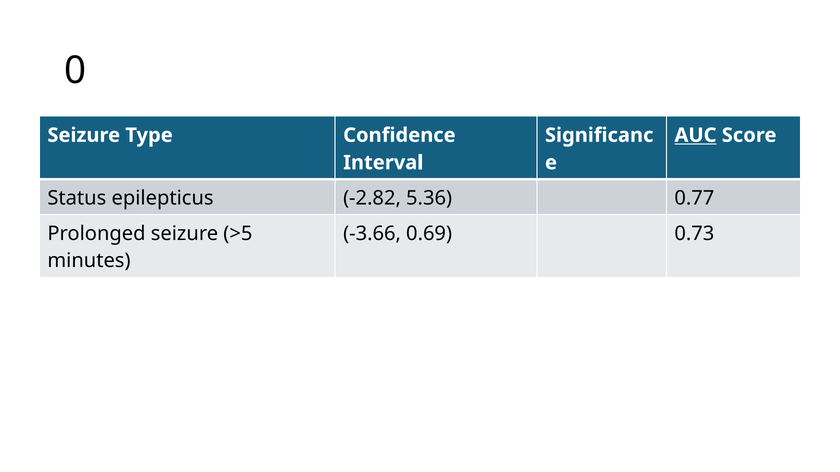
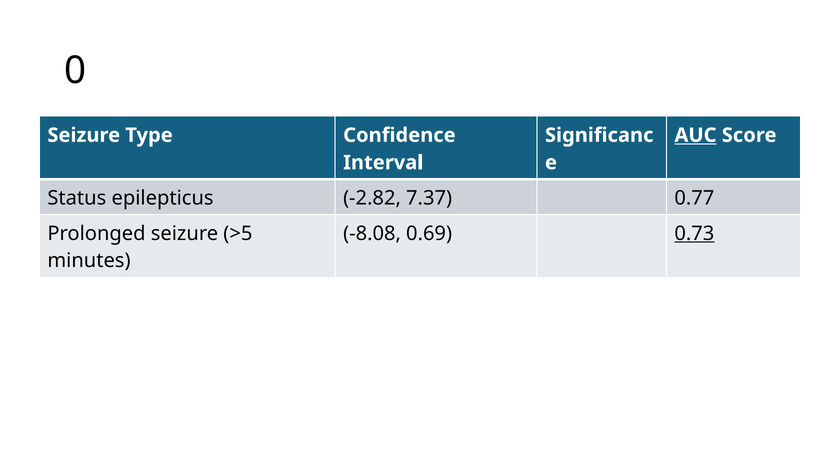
5.36: 5.36 -> 7.37
-3.66: -3.66 -> -8.08
0.73 underline: none -> present
